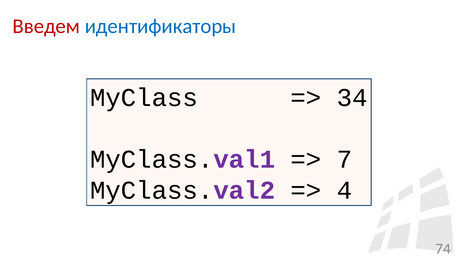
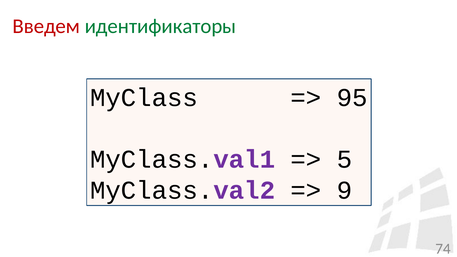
идентификаторы colour: blue -> green
34: 34 -> 95
7: 7 -> 5
4: 4 -> 9
